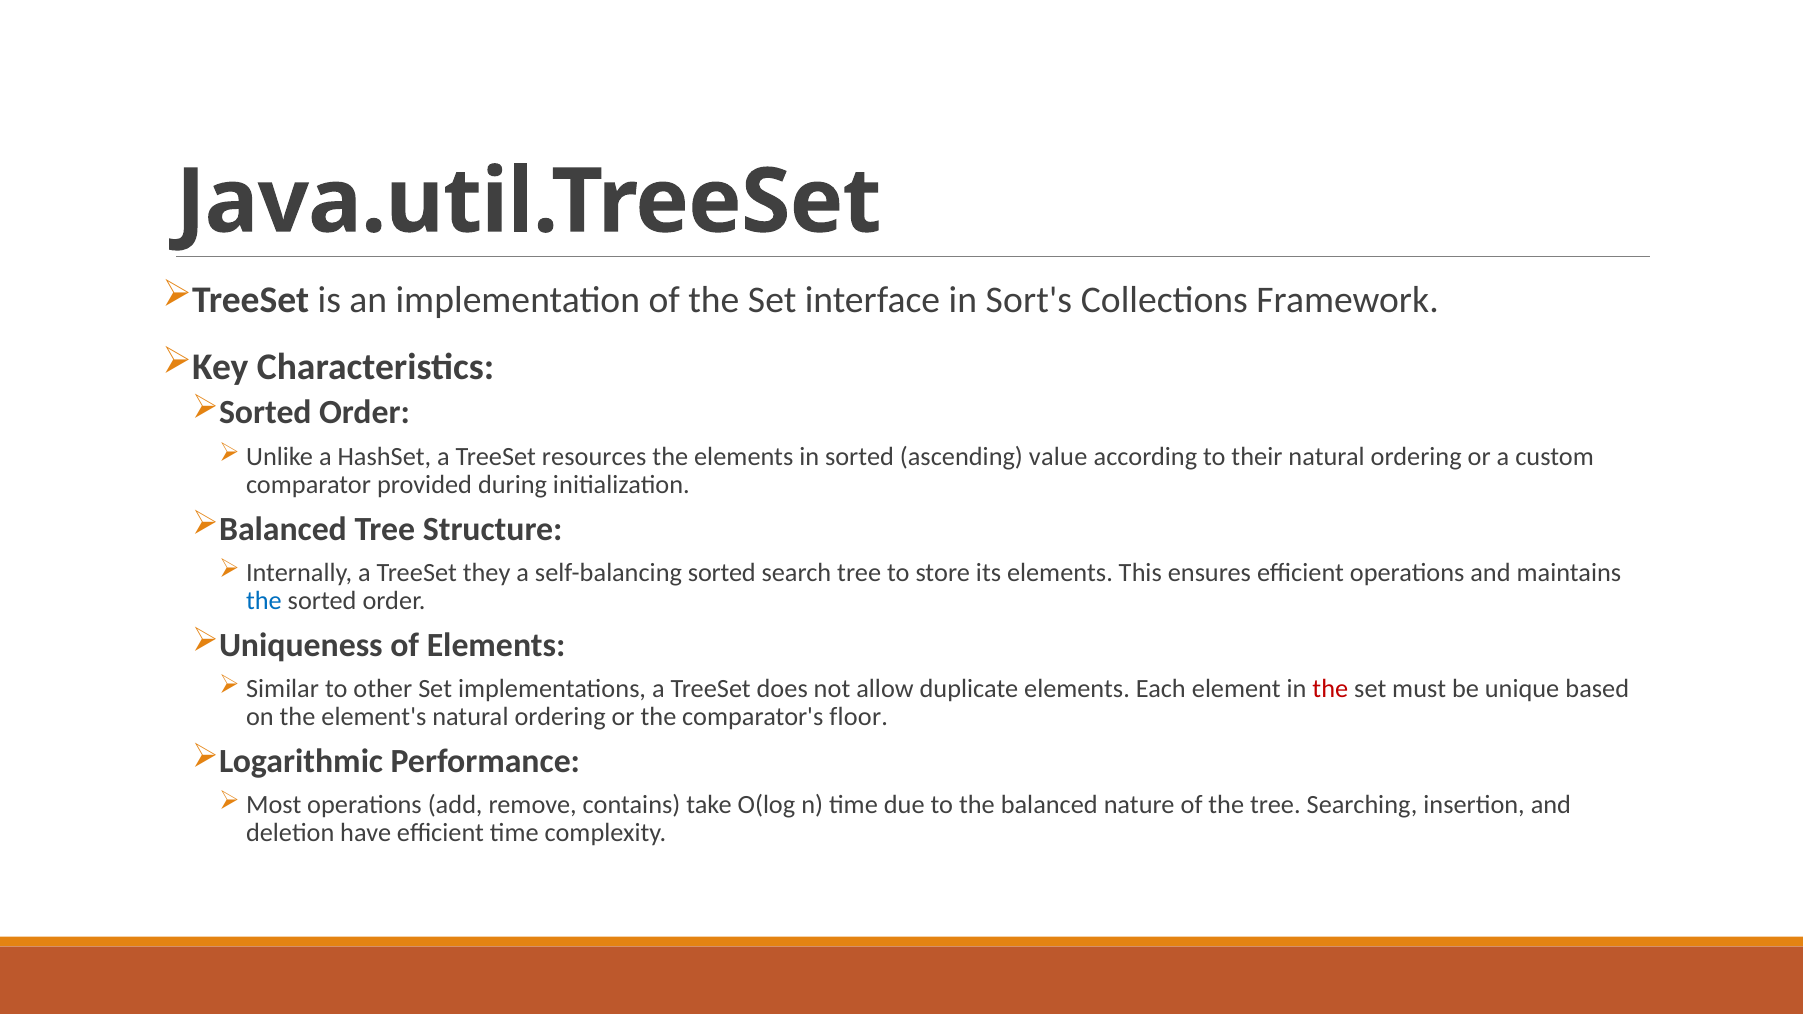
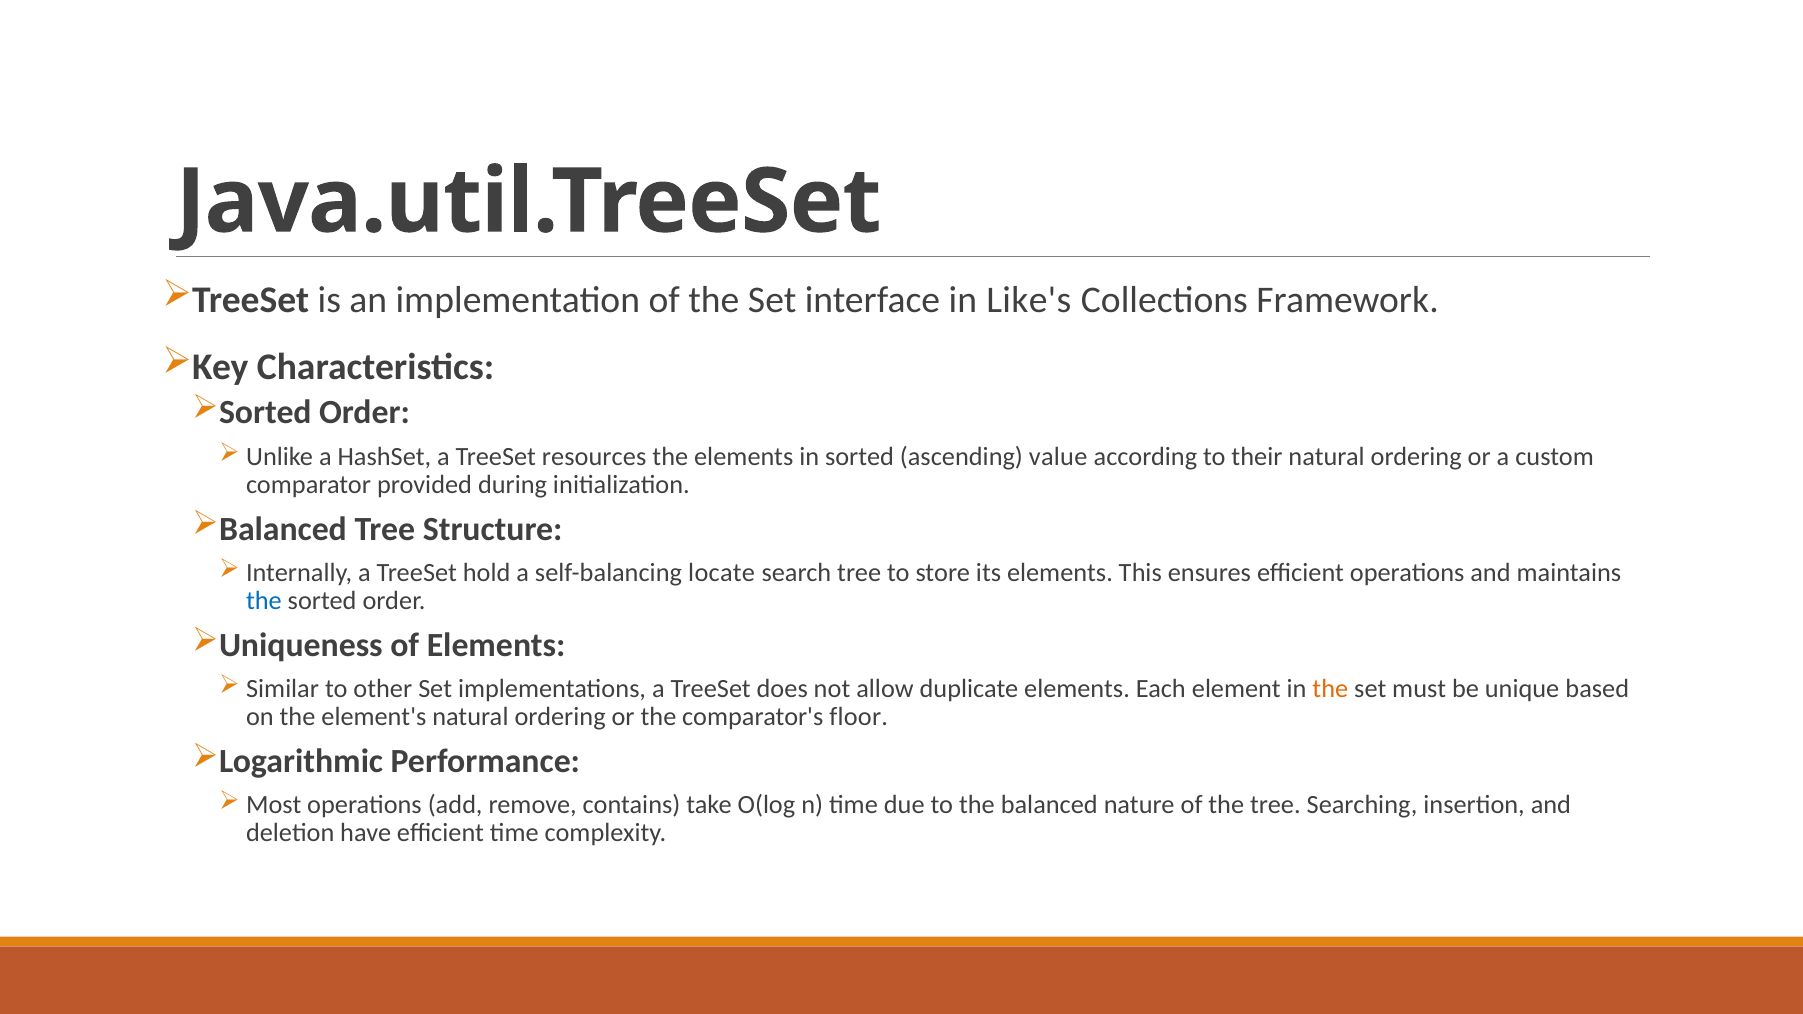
Sort's: Sort's -> Like's
they: they -> hold
self-balancing sorted: sorted -> locate
the at (1330, 689) colour: red -> orange
